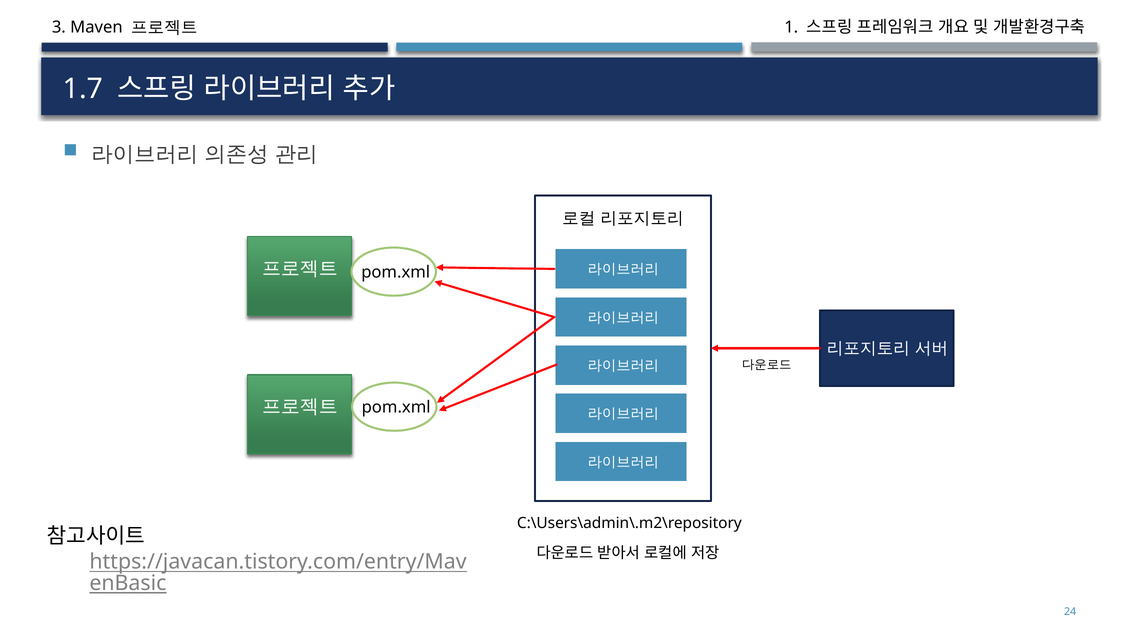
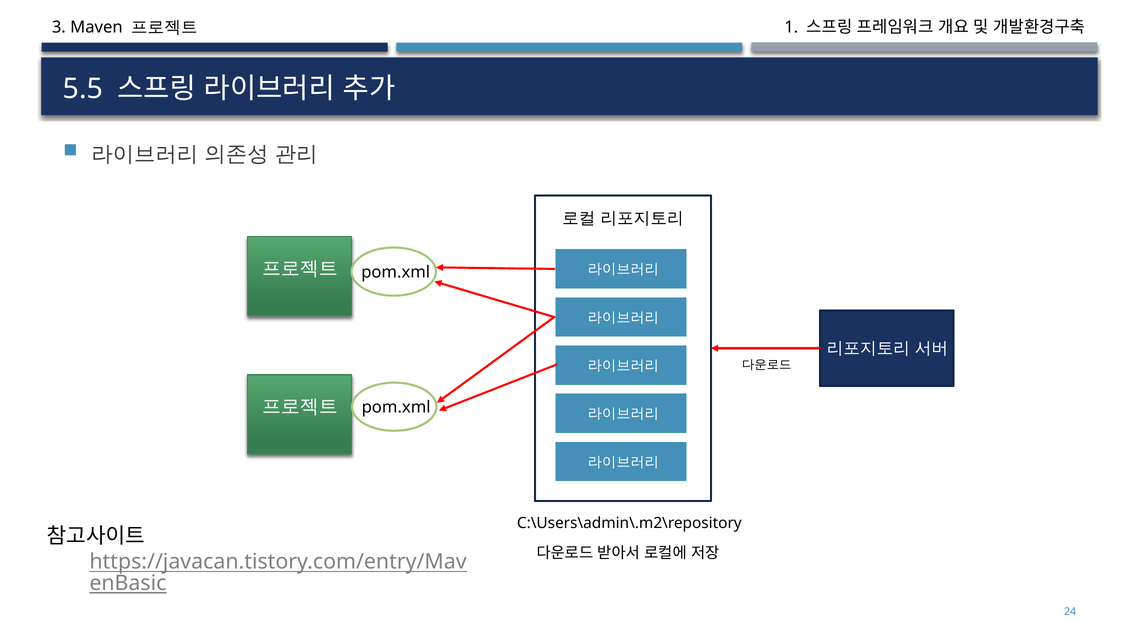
1.7: 1.7 -> 5.5
